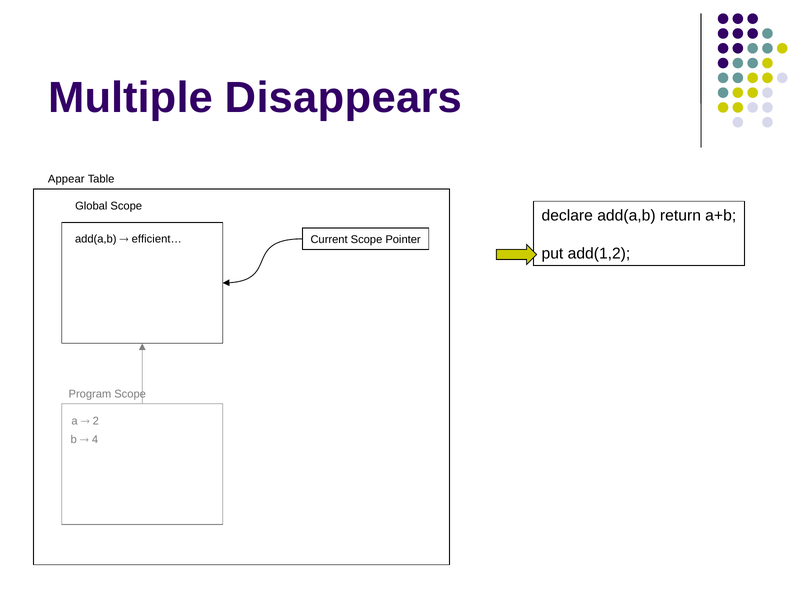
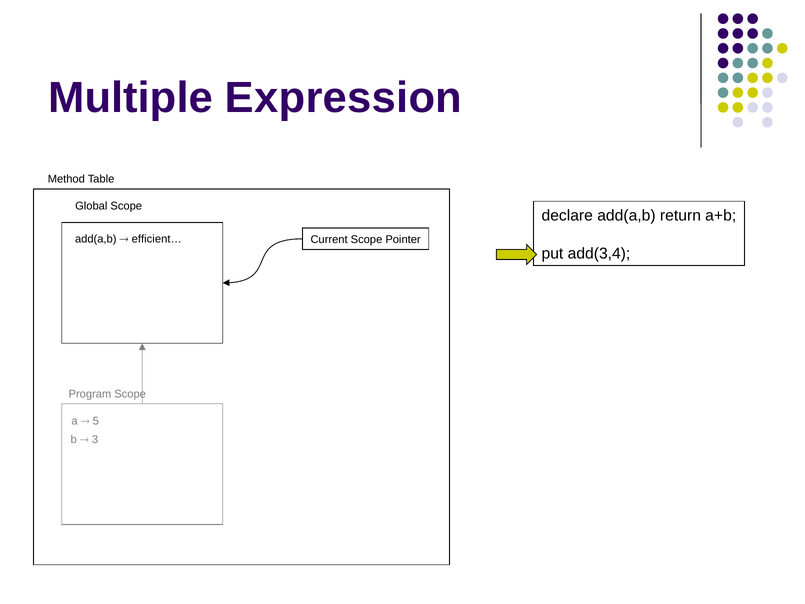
Disappears: Disappears -> Expression
Appear: Appear -> Method
add(1,2: add(1,2 -> add(3,4
2: 2 -> 5
4: 4 -> 3
